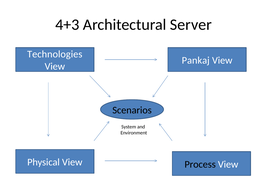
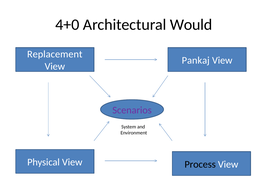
4+3: 4+3 -> 4+0
Server: Server -> Would
Technologies: Technologies -> Replacement
Scenarios colour: black -> purple
